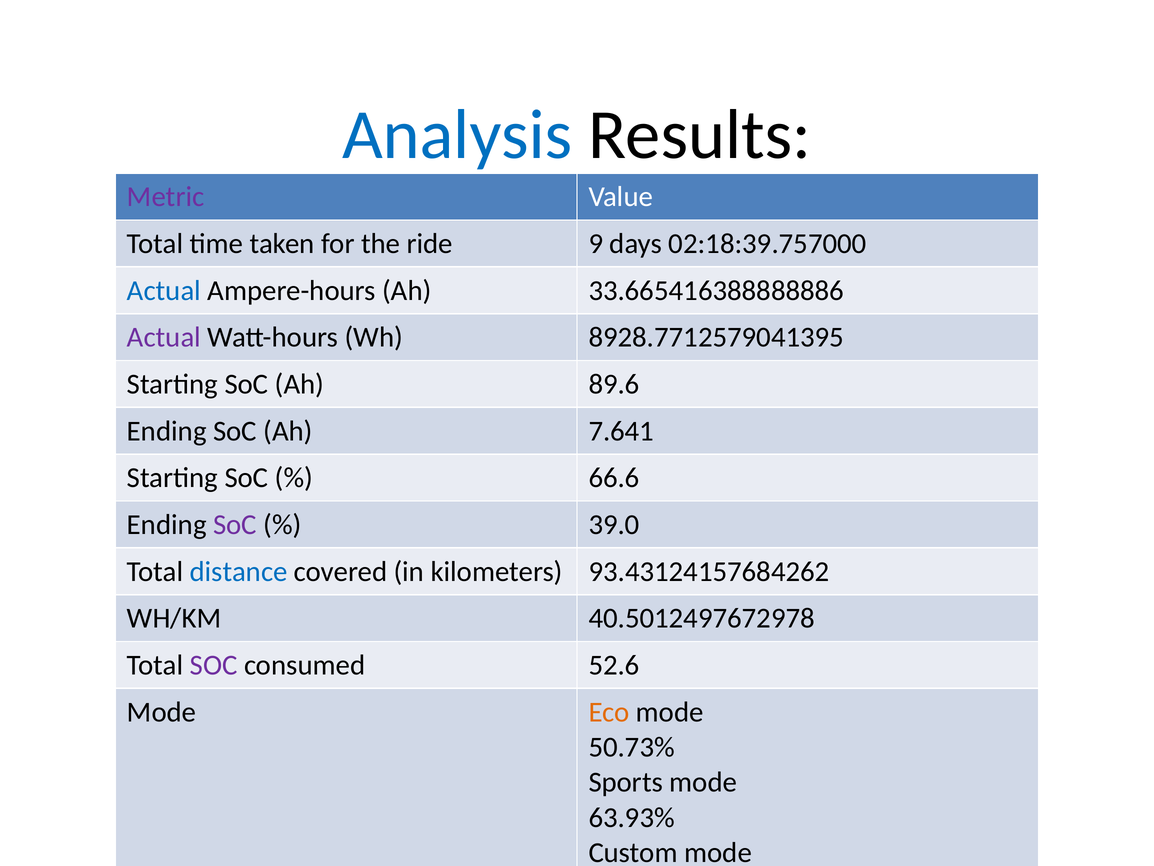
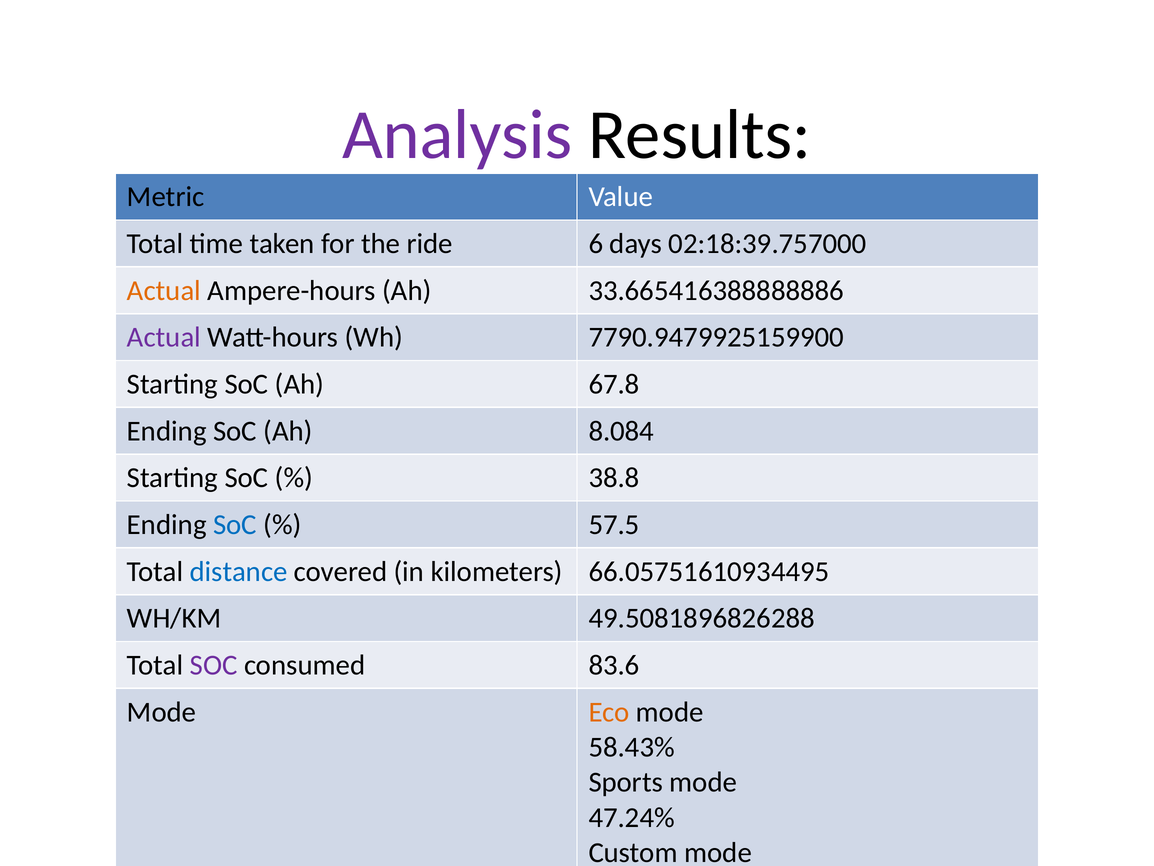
Analysis colour: blue -> purple
Metric colour: purple -> black
9: 9 -> 6
Actual at (164, 290) colour: blue -> orange
8928.7712579041395: 8928.7712579041395 -> 7790.9479925159900
89.6: 89.6 -> 67.8
7.641: 7.641 -> 8.084
66.6: 66.6 -> 38.8
SoC at (235, 524) colour: purple -> blue
39.0: 39.0 -> 57.5
93.43124157684262: 93.43124157684262 -> 66.05751610934495
40.5012497672978: 40.5012497672978 -> 49.5081896826288
52.6: 52.6 -> 83.6
50.73%: 50.73% -> 58.43%
63.93%: 63.93% -> 47.24%
